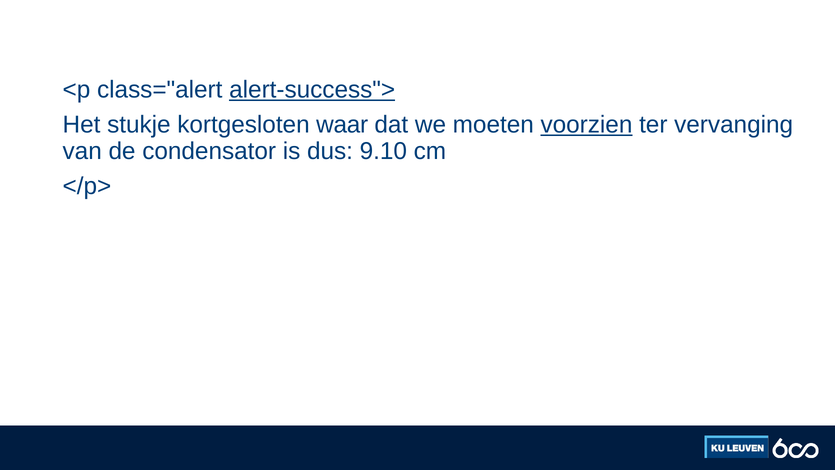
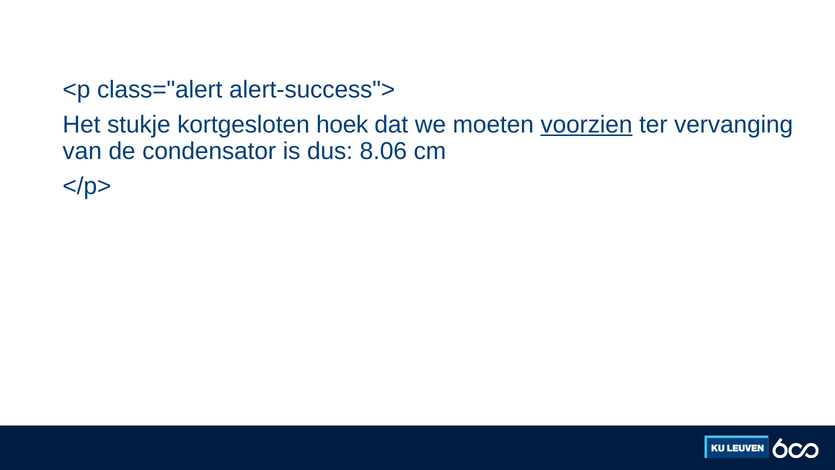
alert-success"> underline: present -> none
waar: waar -> hoek
9.10: 9.10 -> 8.06
